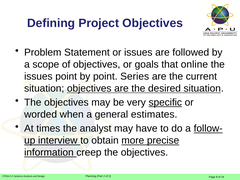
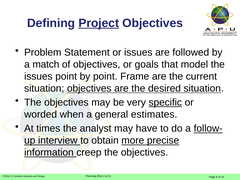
Project underline: none -> present
scope: scope -> match
online: online -> model
Series: Series -> Frame
